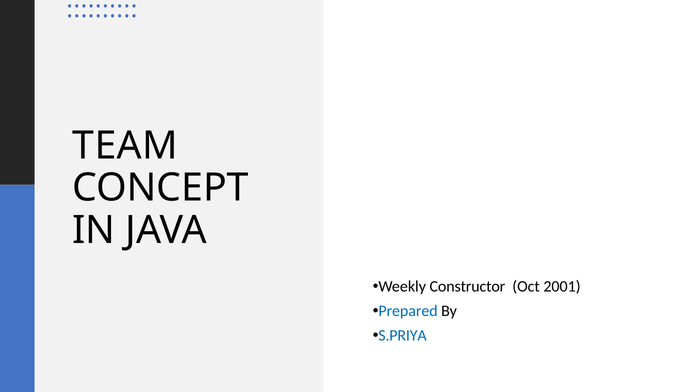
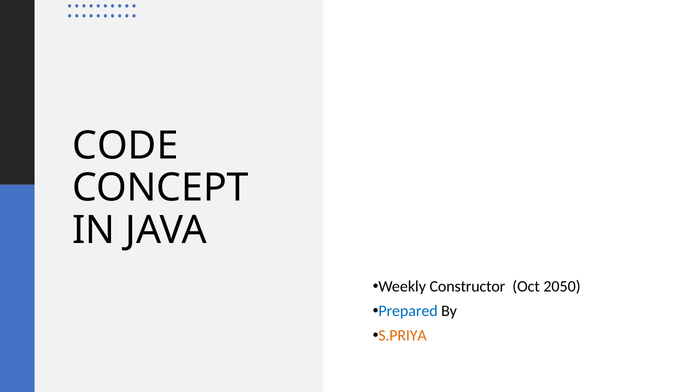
TEAM: TEAM -> CODE
2001: 2001 -> 2050
S.PRIYA colour: blue -> orange
